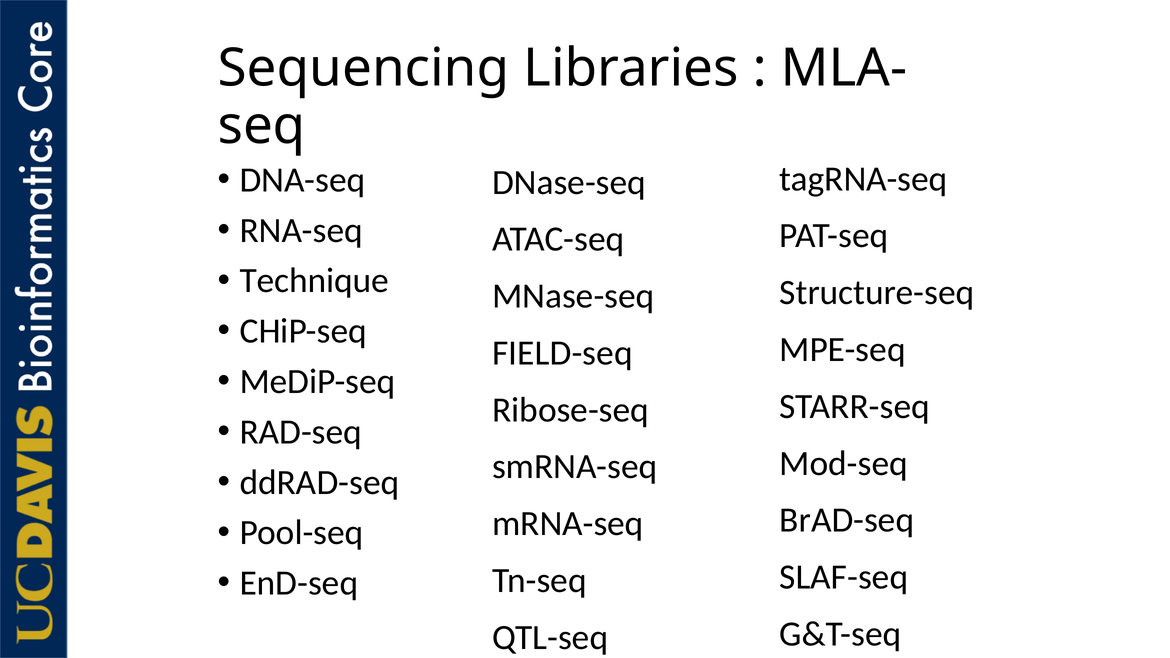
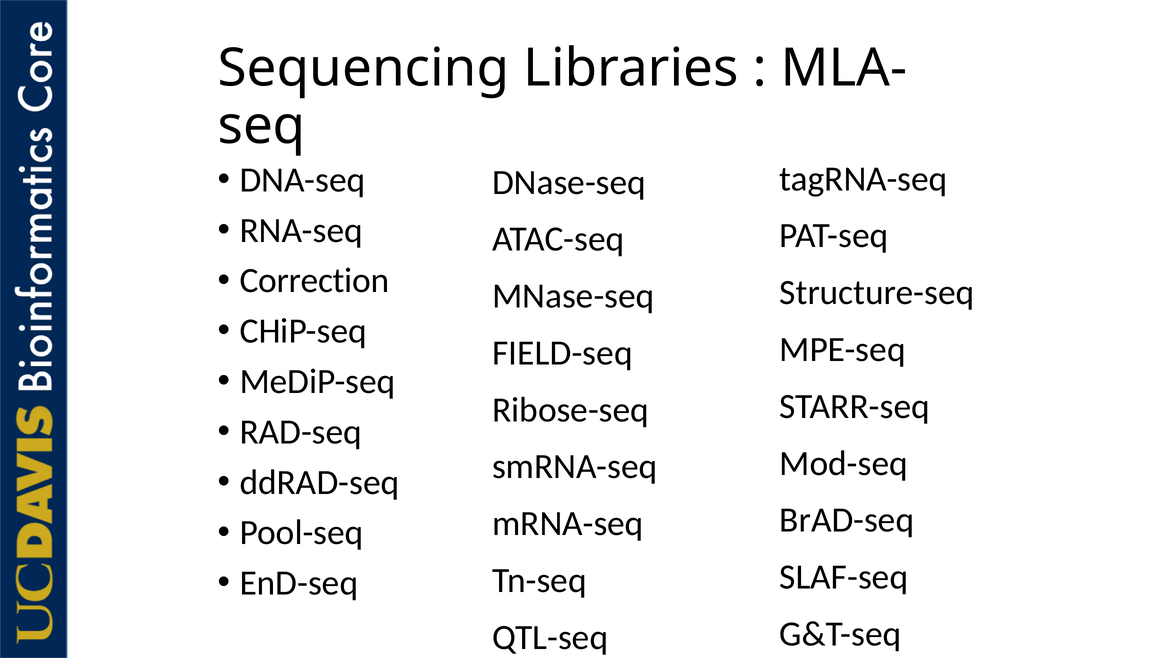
Technique: Technique -> Correction
